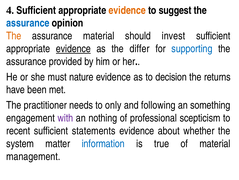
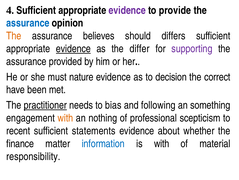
evidence at (127, 10) colour: orange -> purple
suggest: suggest -> provide
assurance material: material -> believes
invest: invest -> differs
supporting colour: blue -> purple
returns: returns -> correct
practitioner underline: none -> present
only: only -> bias
with at (65, 118) colour: purple -> orange
system: system -> finance
is true: true -> with
management: management -> responsibility
